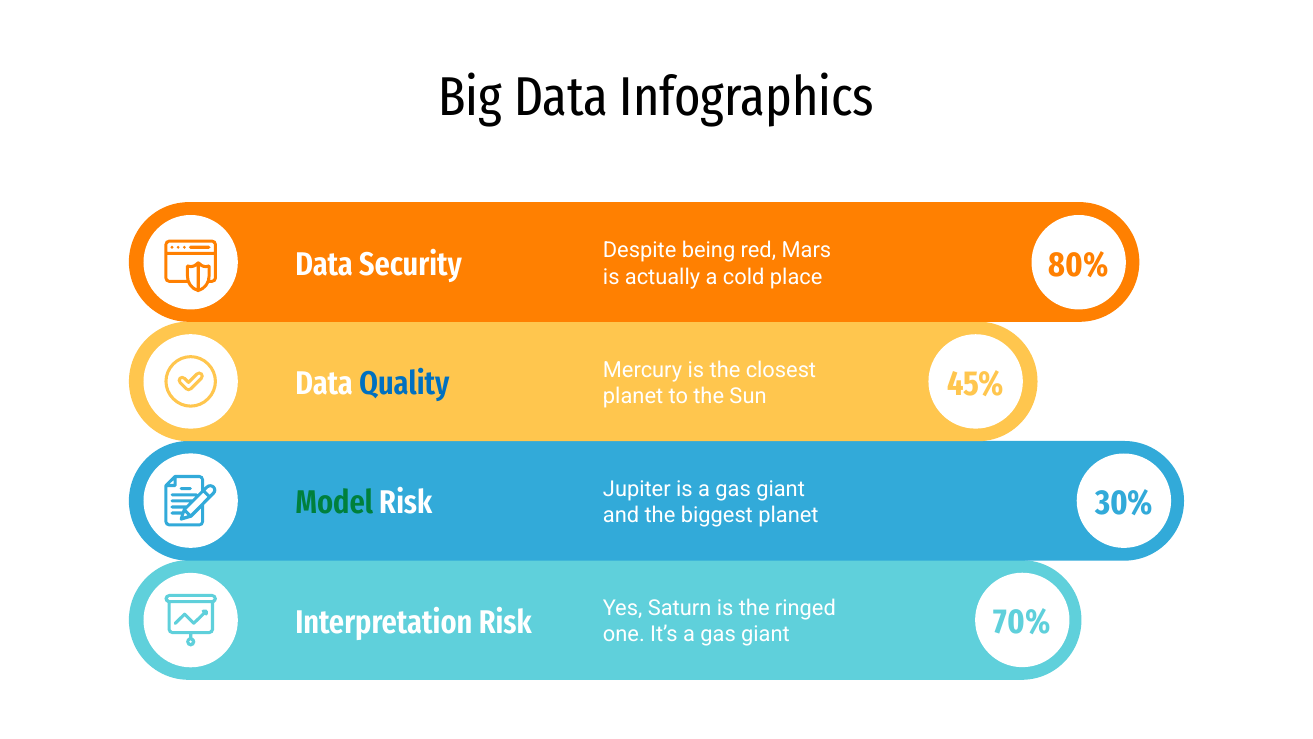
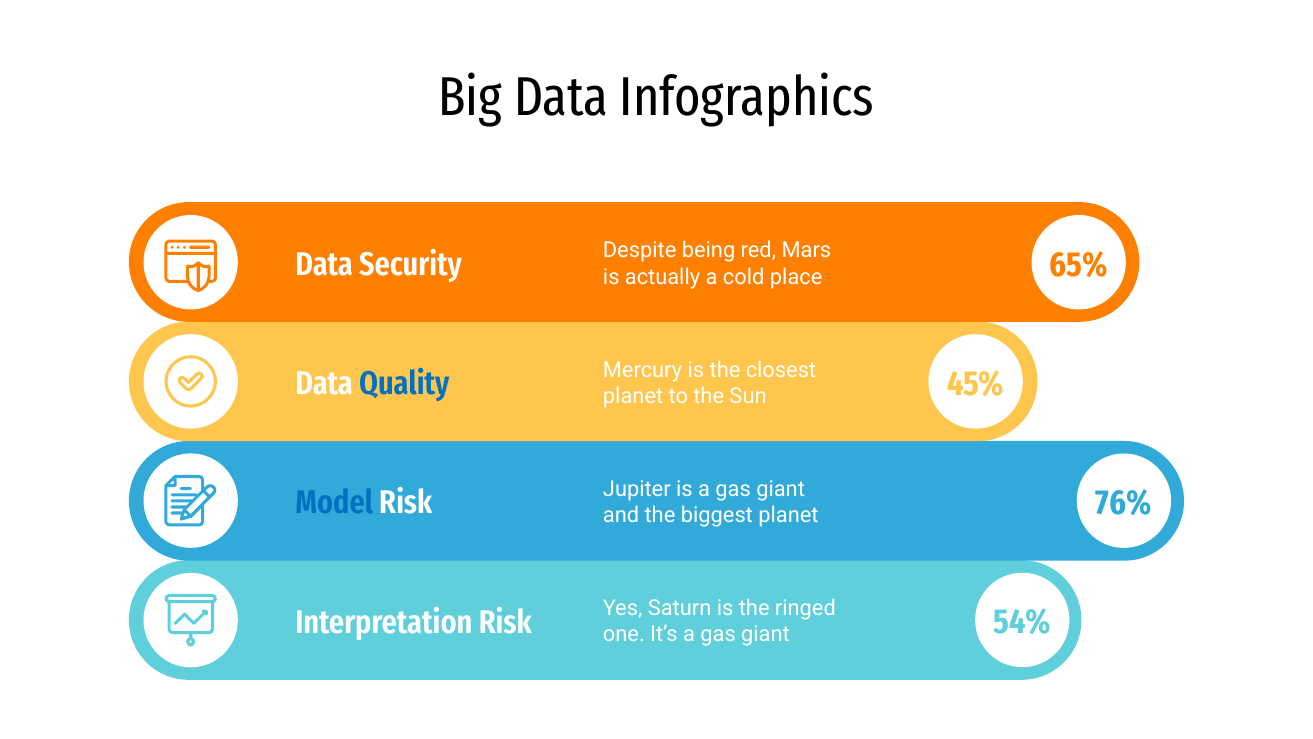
80%: 80% -> 65%
Model colour: green -> blue
30%: 30% -> 76%
70%: 70% -> 54%
